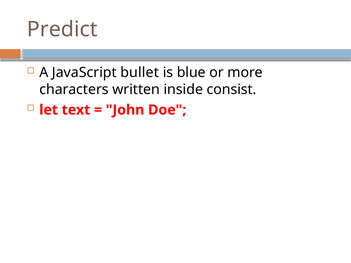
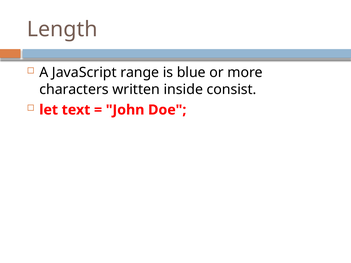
Predict: Predict -> Length
bullet: bullet -> range
